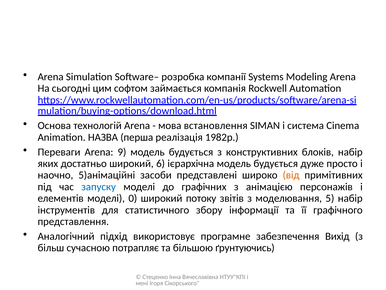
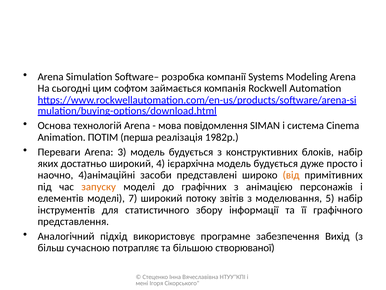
встановлення: встановлення -> повідомлення
НАЗВА: НАЗВА -> ПОТІМ
9: 9 -> 3
6: 6 -> 4
5)анімаційні: 5)анімаційні -> 4)анімаційні
запуску colour: blue -> orange
0: 0 -> 7
ґрунтуючись: ґрунтуючись -> створюваної
